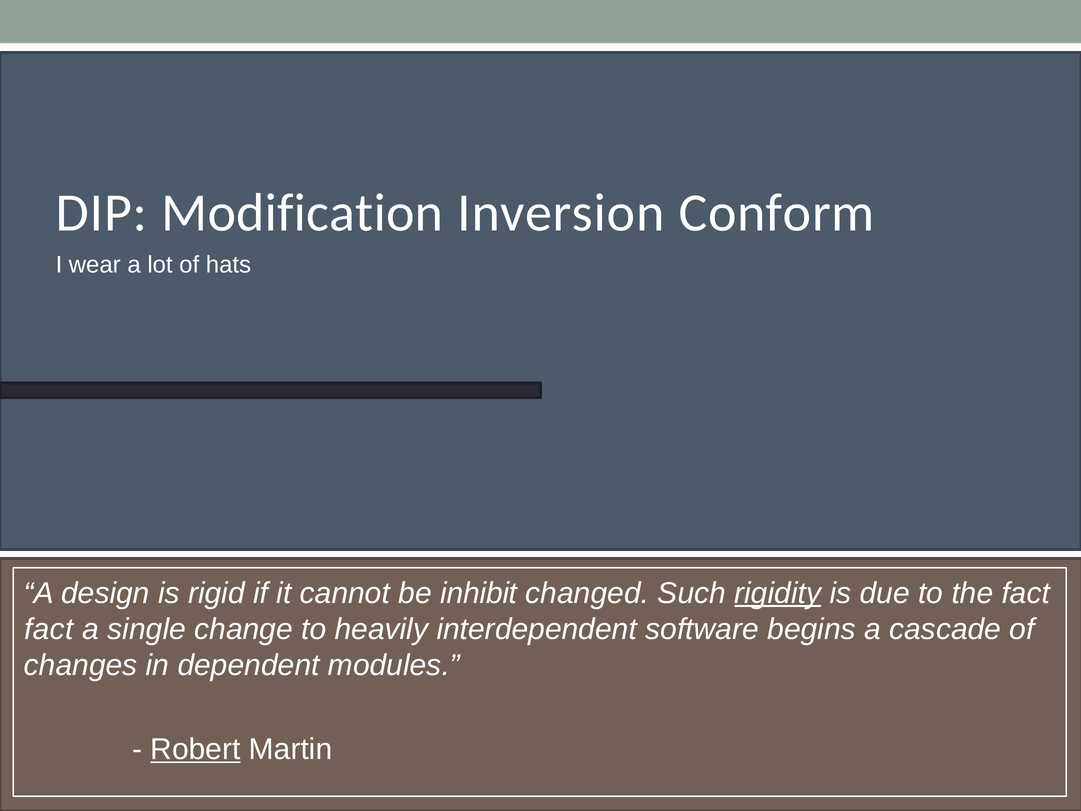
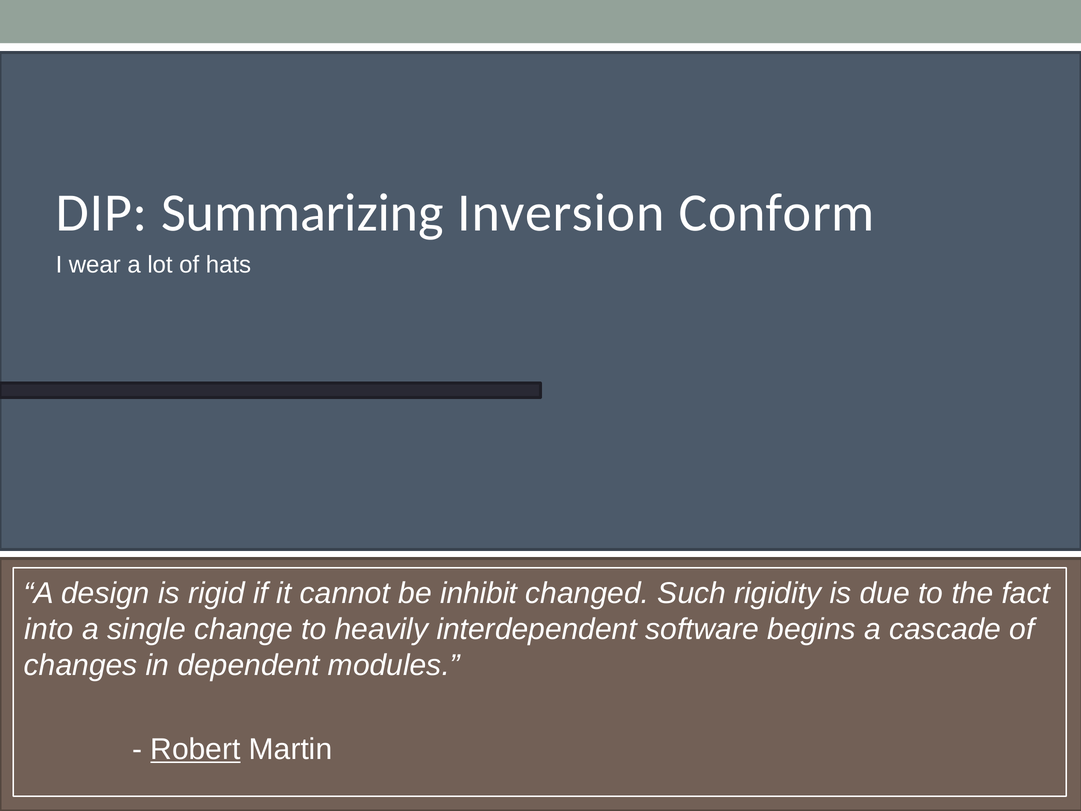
Modification: Modification -> Summarizing
rigidity underline: present -> none
fact at (49, 629): fact -> into
